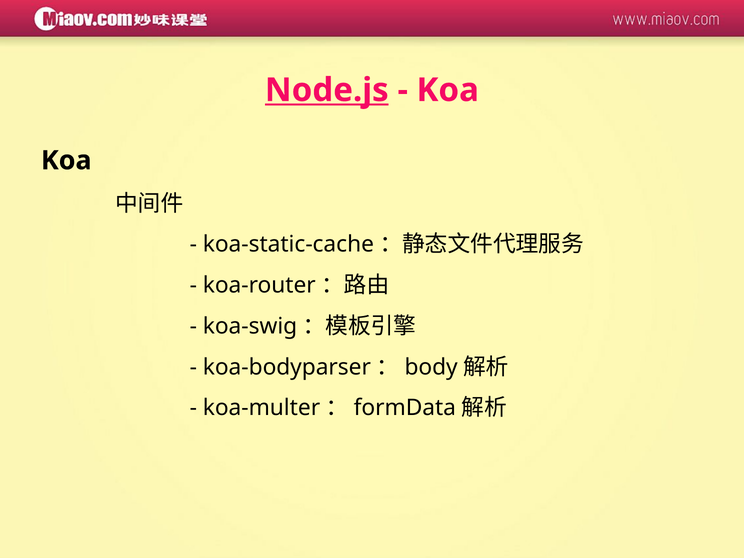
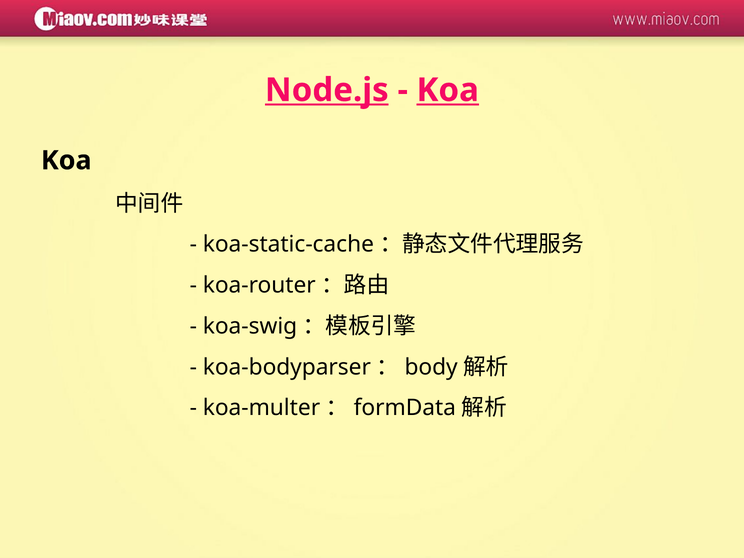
Koa at (448, 90) underline: none -> present
